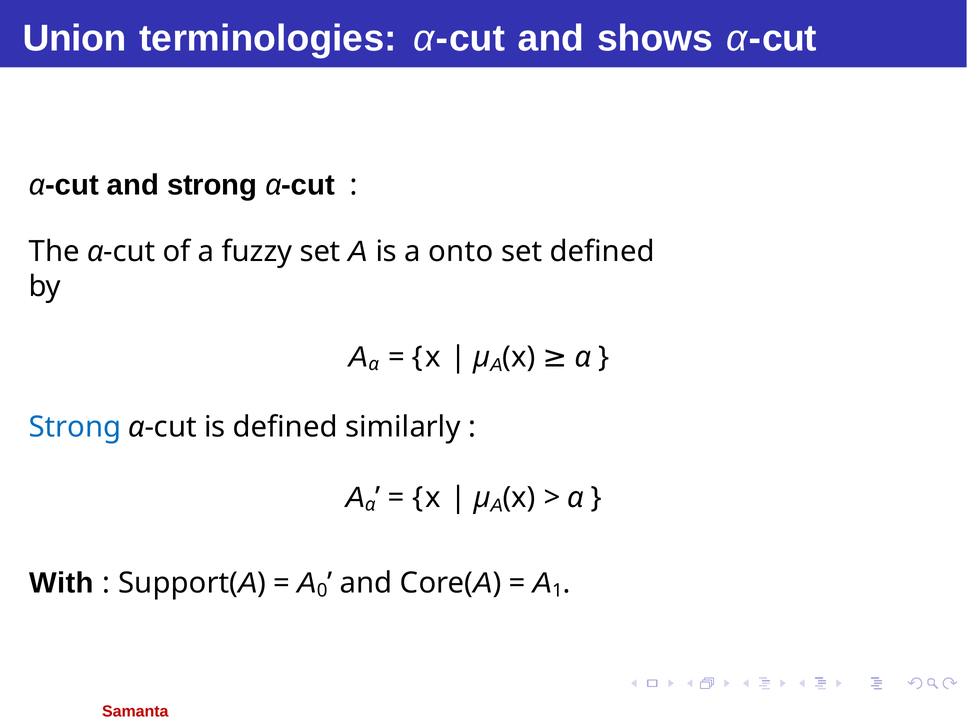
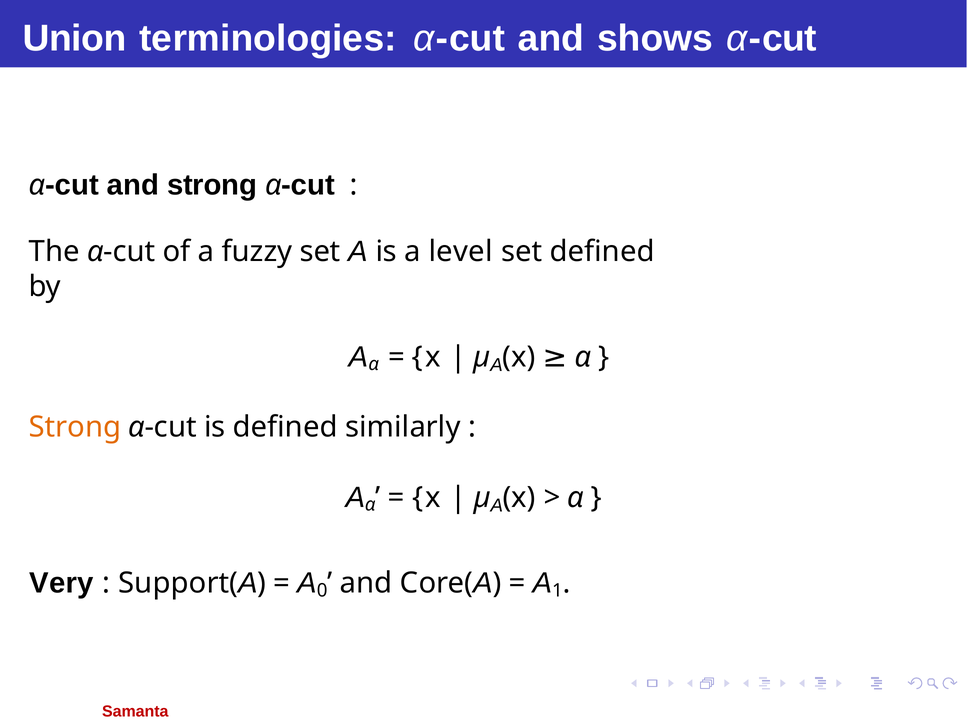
onto: onto -> level
Strong at (75, 427) colour: blue -> orange
With: With -> Very
